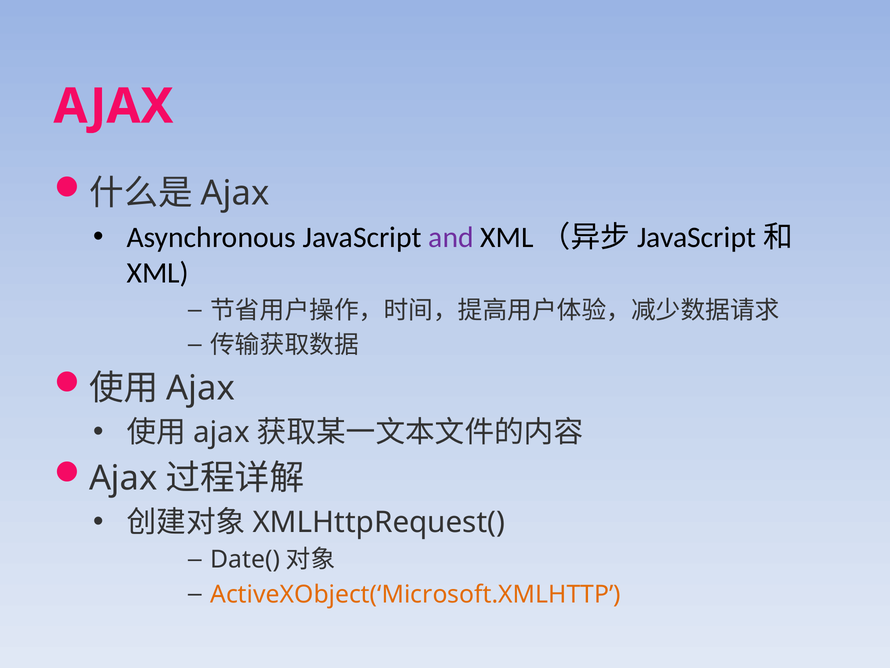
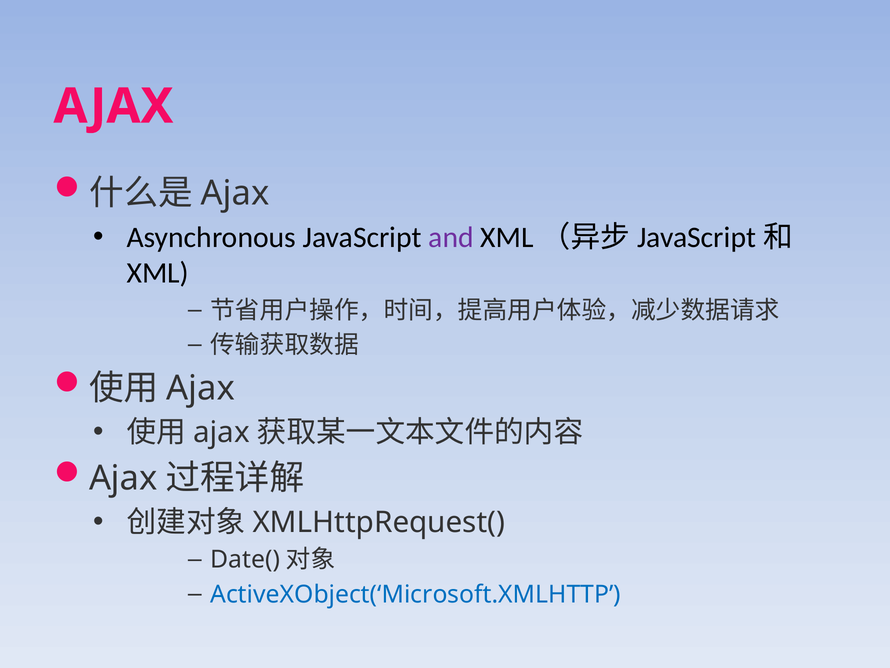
ActiveXObject(‘Microsoft.XMLHTTP colour: orange -> blue
